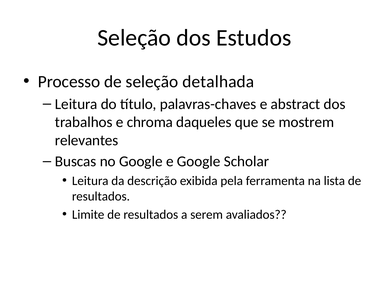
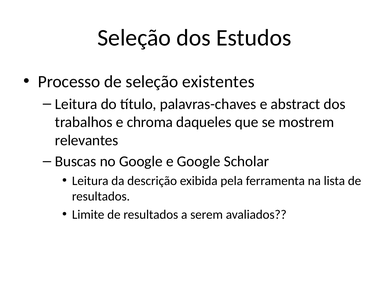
detalhada: detalhada -> existentes
